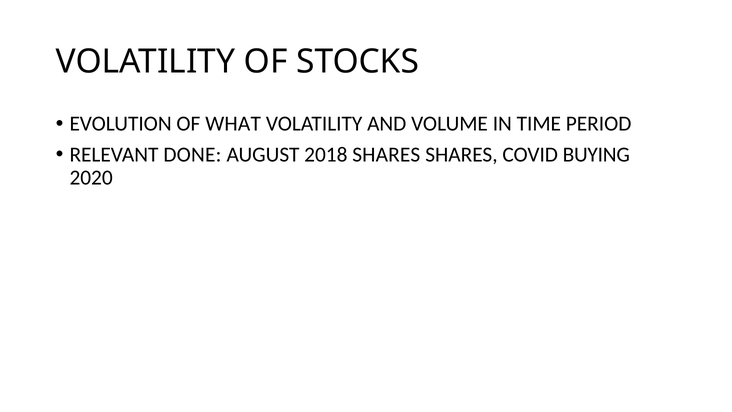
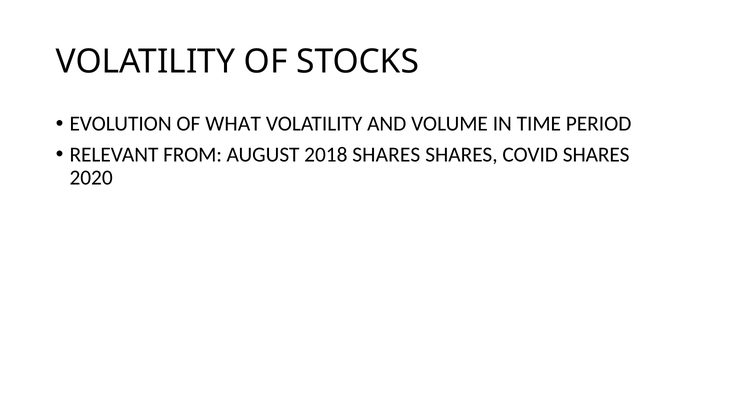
DONE: DONE -> FROM
COVID BUYING: BUYING -> SHARES
